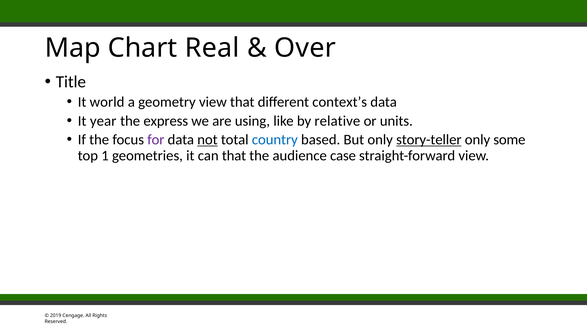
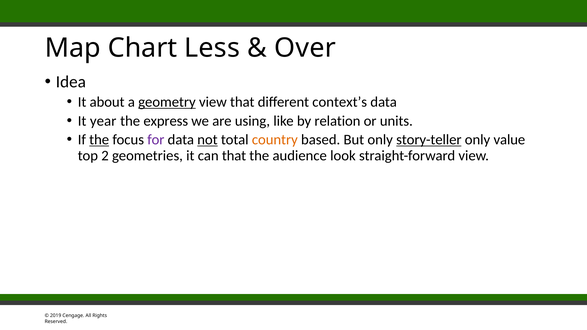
Real: Real -> Less
Title: Title -> Idea
world: world -> about
geometry underline: none -> present
relative: relative -> relation
the at (99, 140) underline: none -> present
country colour: blue -> orange
some: some -> value
1: 1 -> 2
case: case -> look
